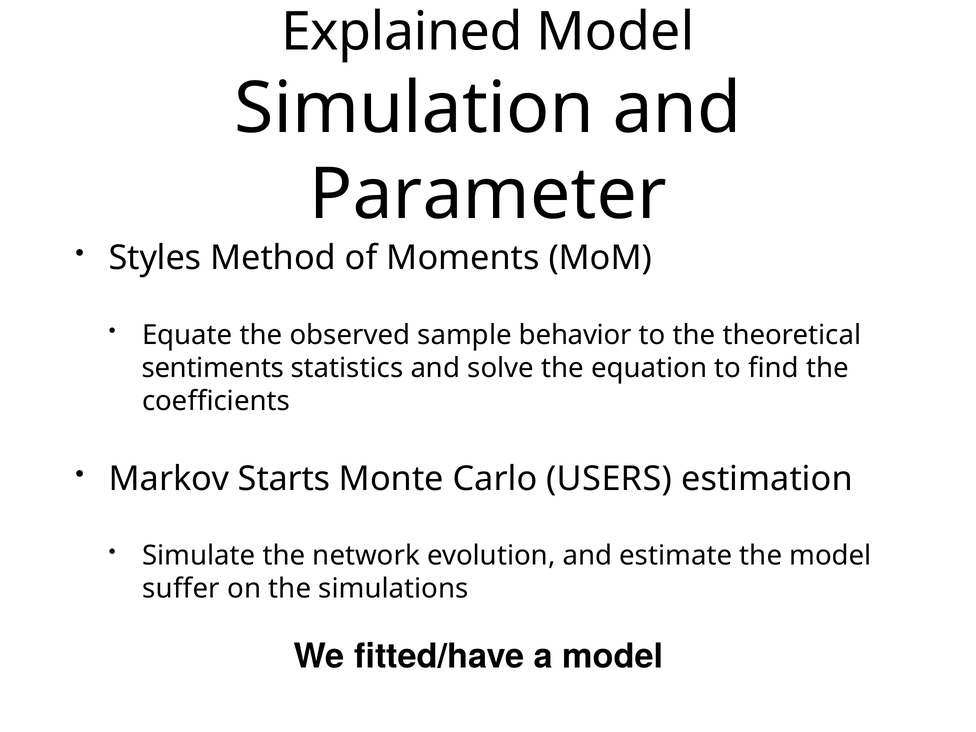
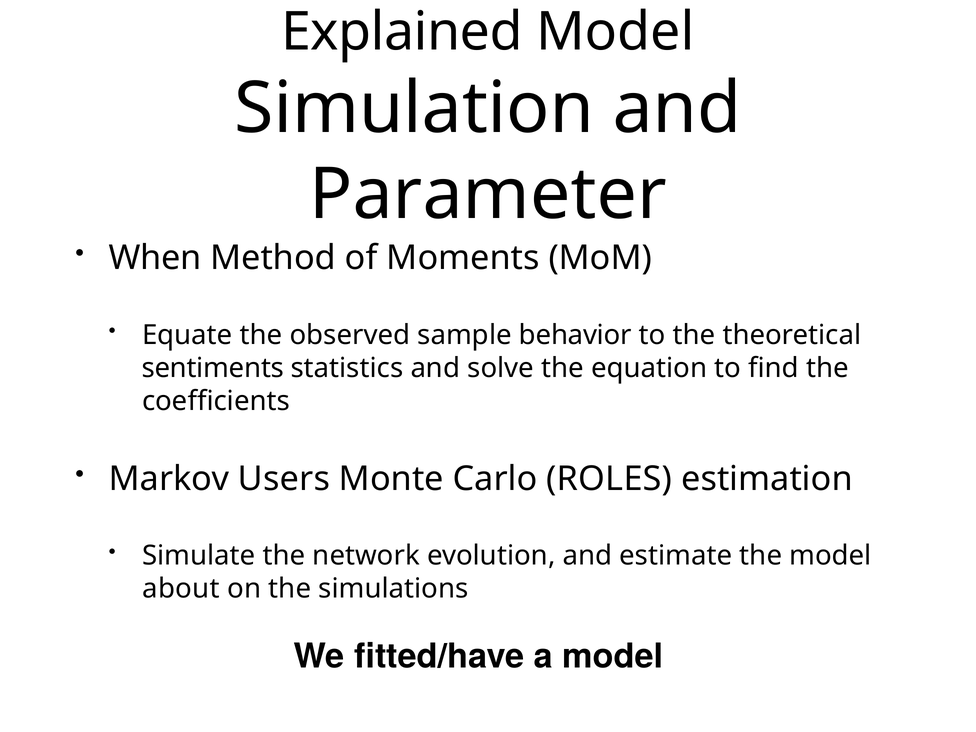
Styles: Styles -> When
Starts: Starts -> Users
USERS: USERS -> ROLES
suffer: suffer -> about
